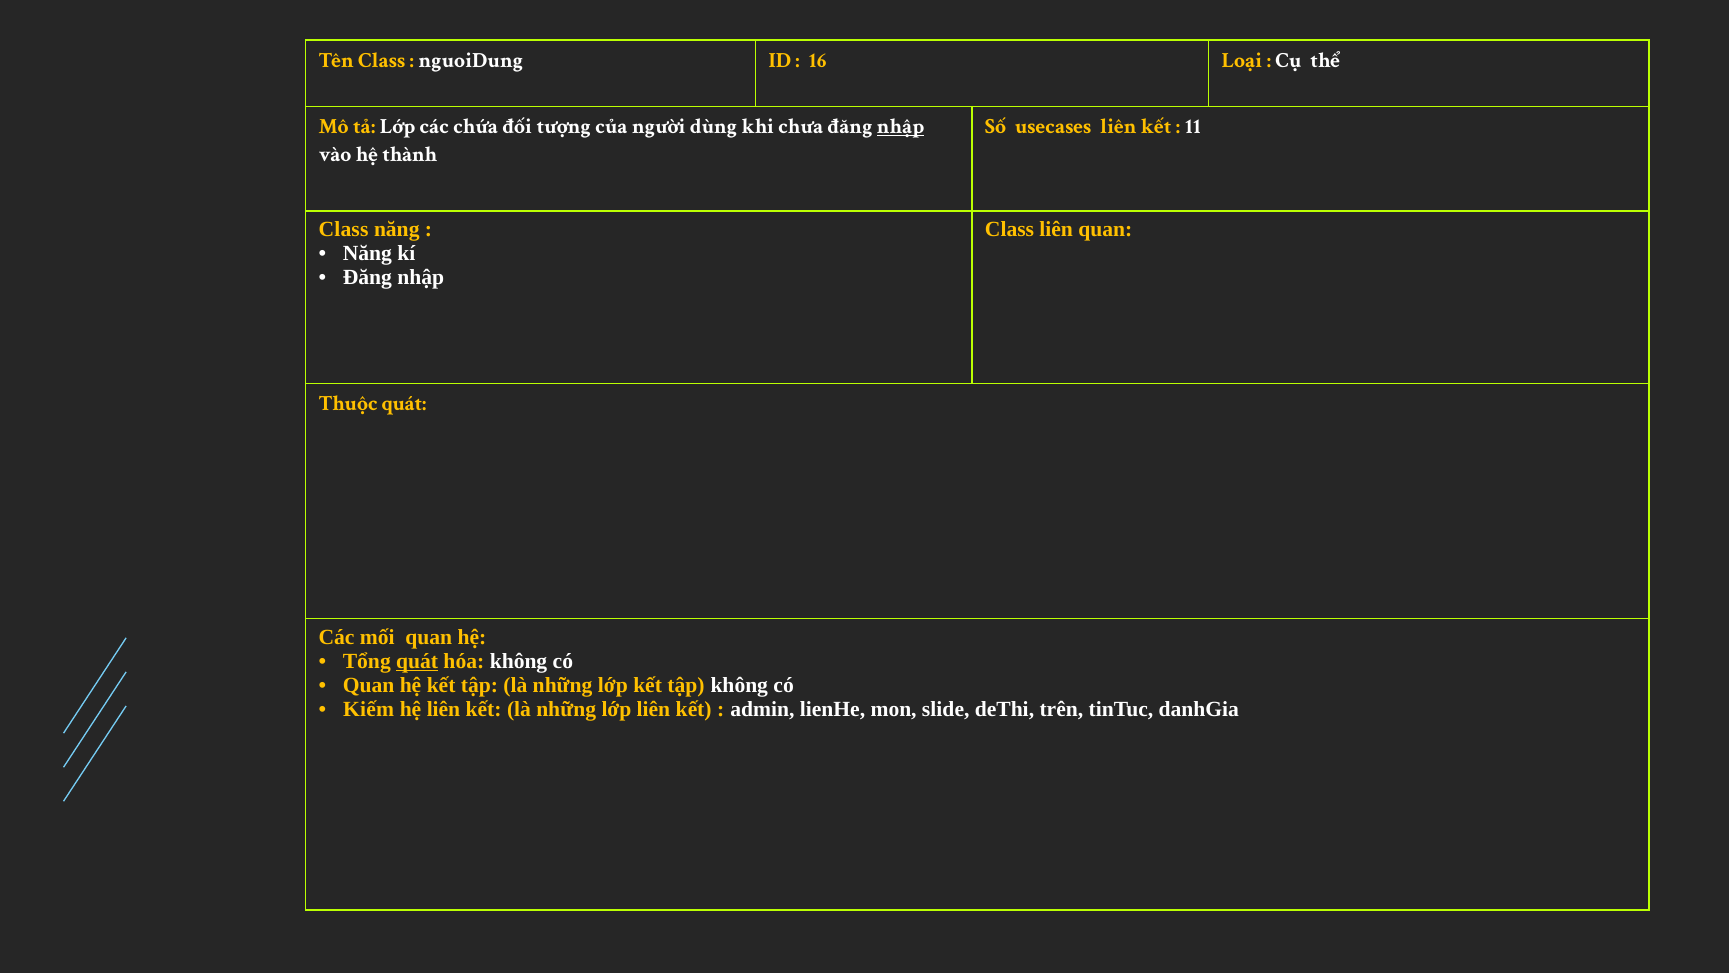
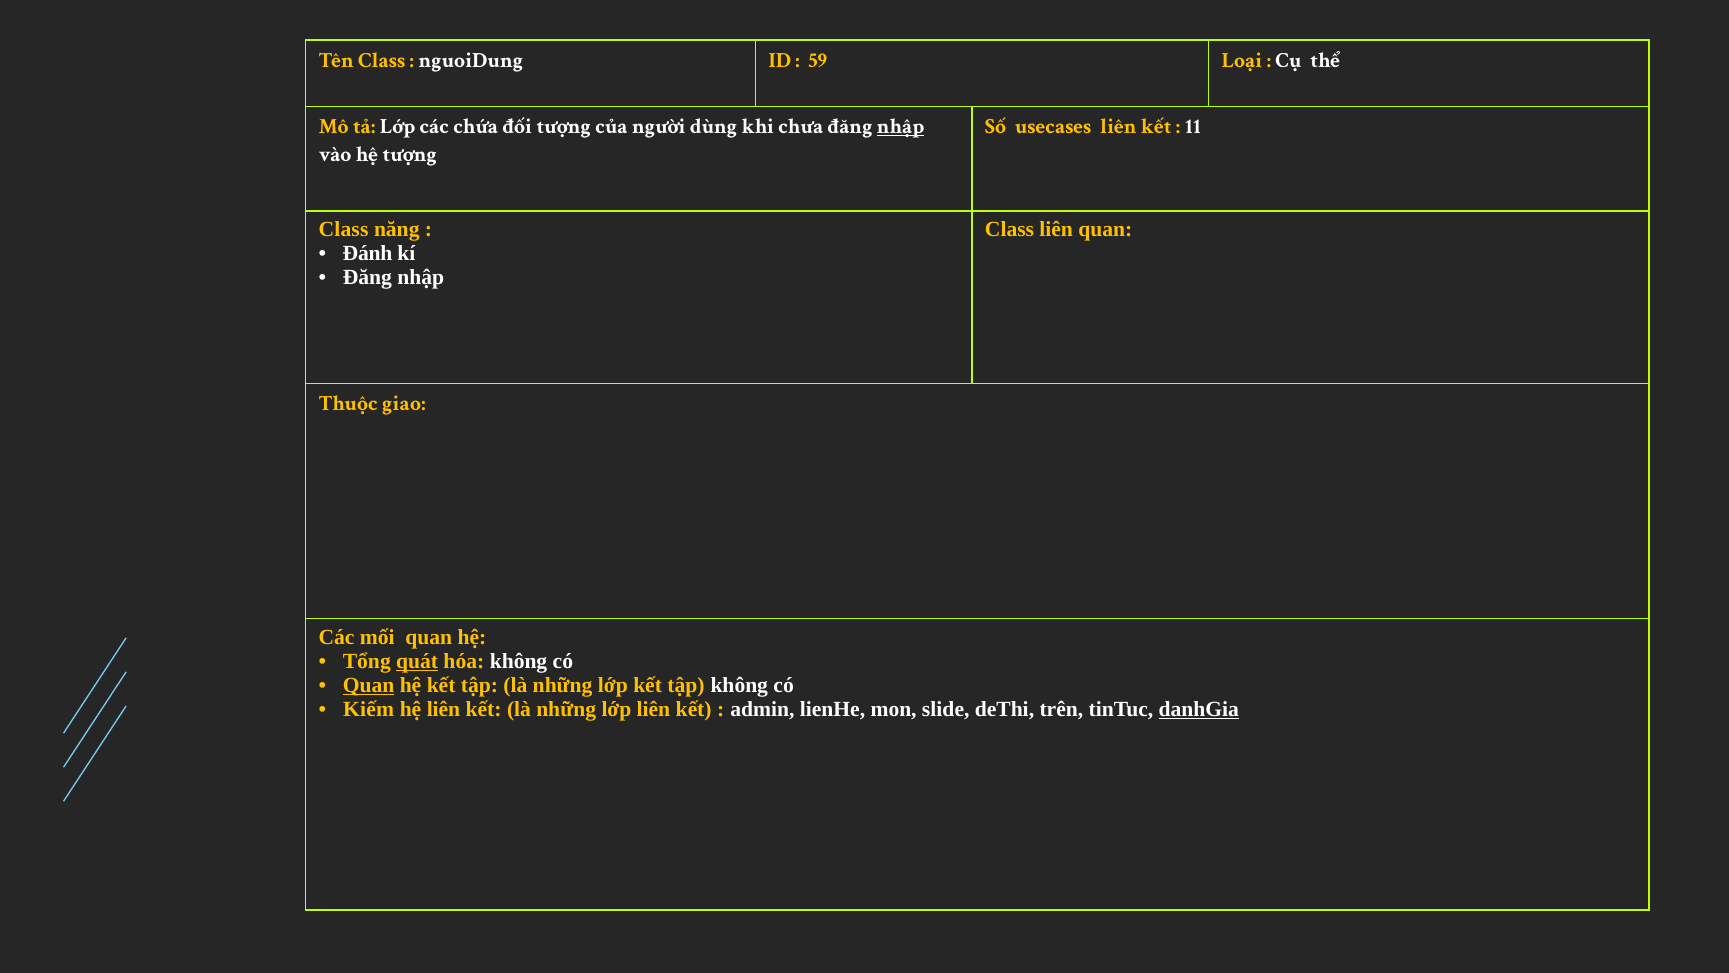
16: 16 -> 59
hệ thành: thành -> tượng
Năng at (367, 253): Năng -> Đánh
Thuộc quát: quát -> giao
Quan at (369, 685) underline: none -> present
danhGia underline: none -> present
